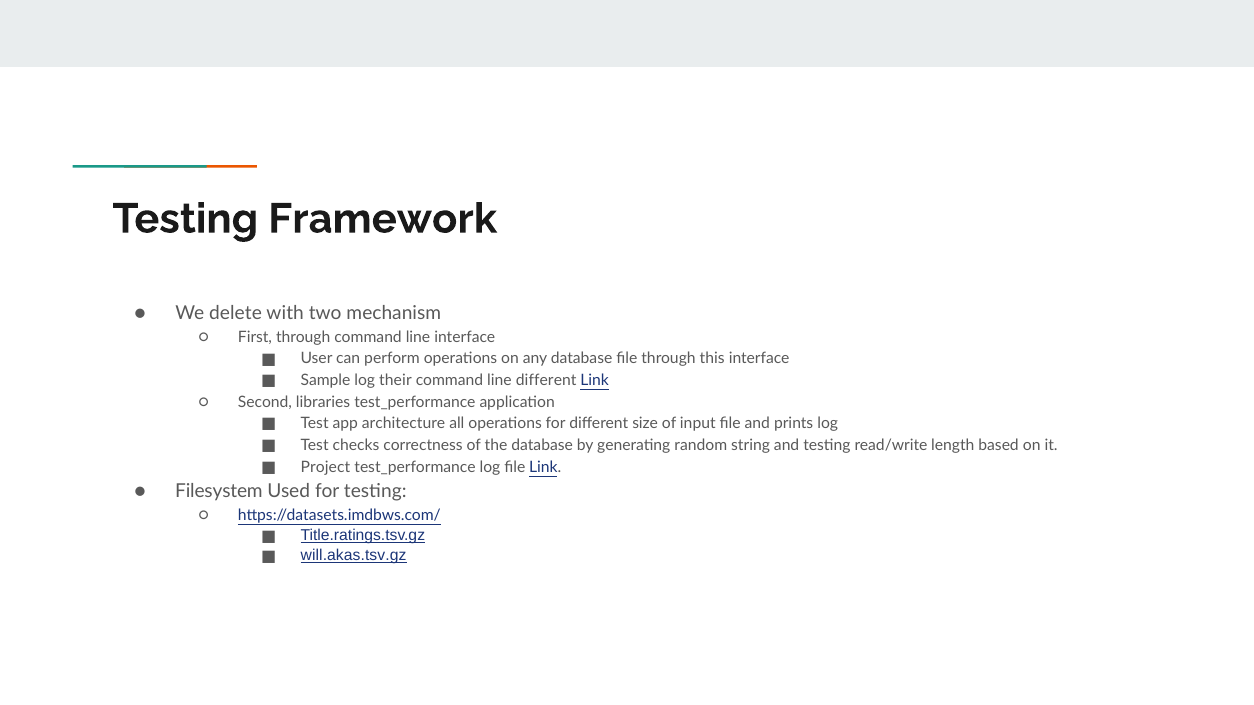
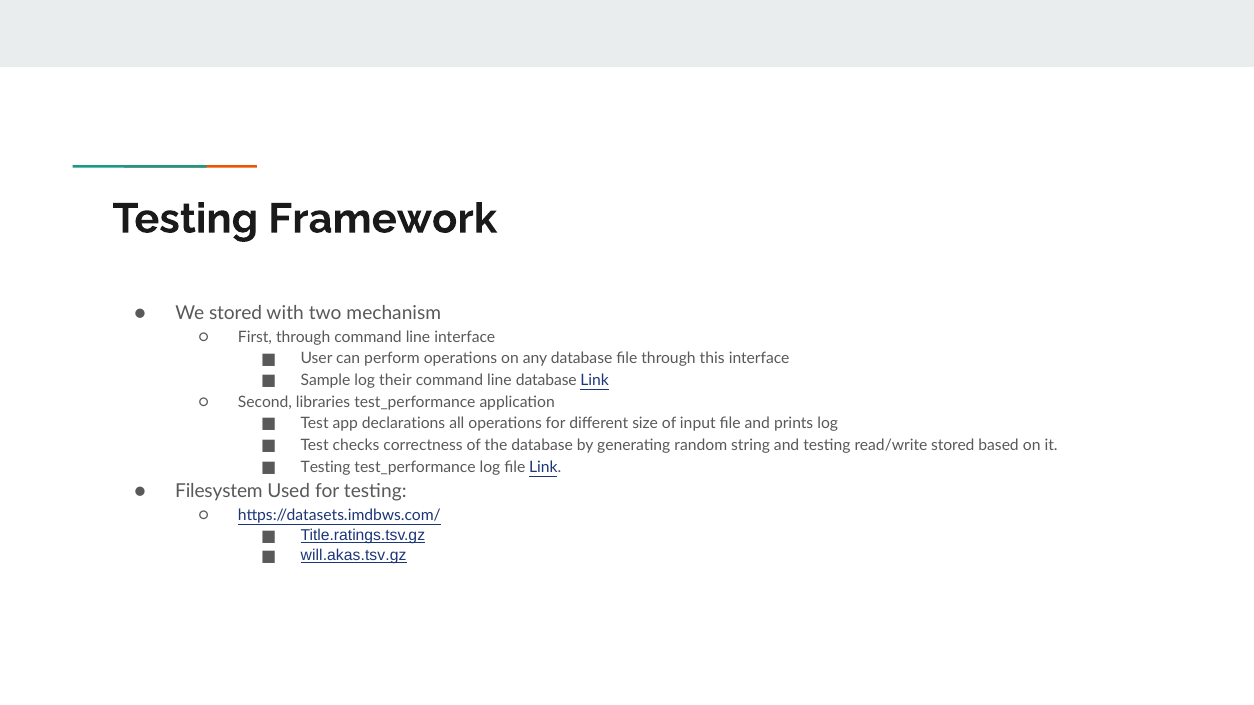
We delete: delete -> stored
line different: different -> database
architecture: architecture -> declarations
read/write length: length -> stored
Project at (325, 467): Project -> Testing
